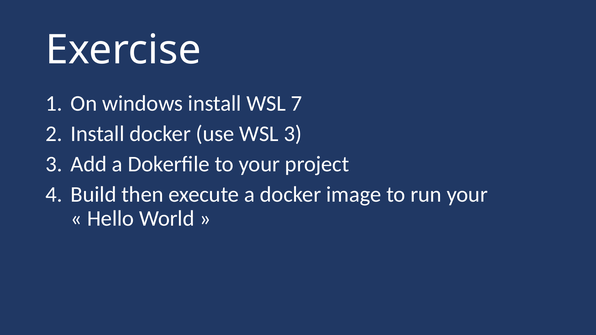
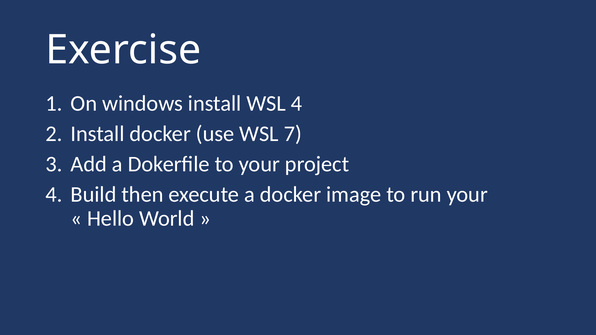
WSL 7: 7 -> 4
WSL 3: 3 -> 7
